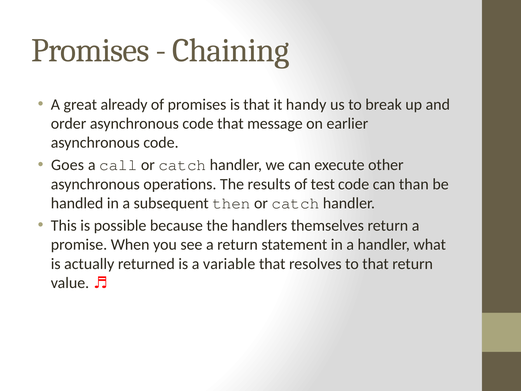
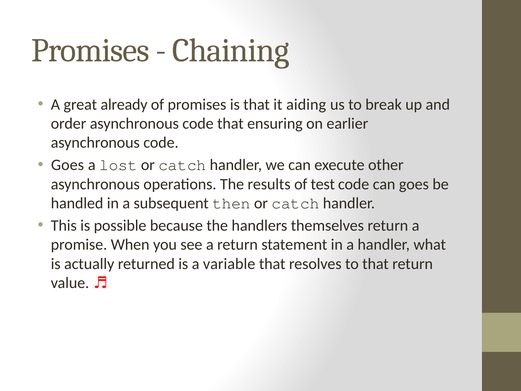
handy: handy -> aiding
message: message -> ensuring
call: call -> lost
can than: than -> goes
